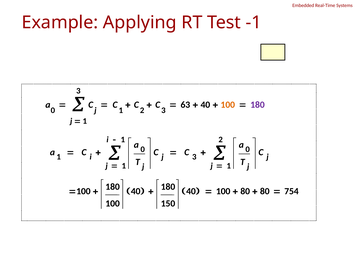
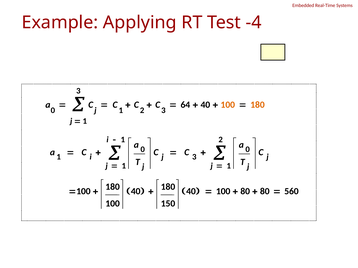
-1: -1 -> -4
63: 63 -> 64
180 at (257, 105) colour: purple -> orange
754: 754 -> 560
